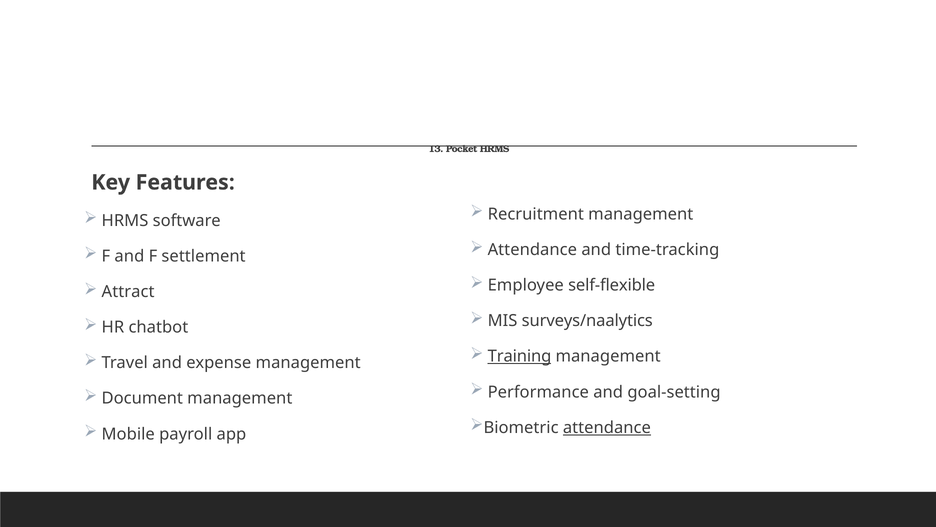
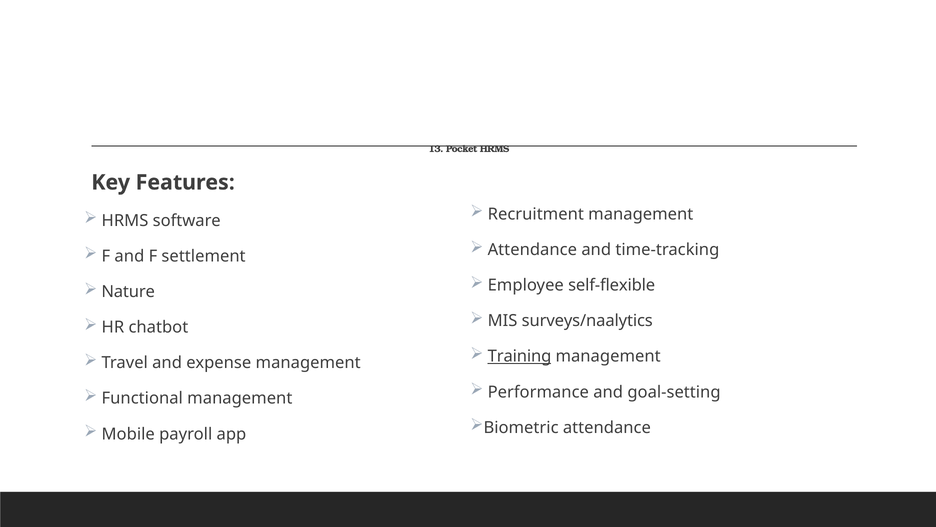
Attract: Attract -> Nature
Document: Document -> Functional
attendance at (607, 427) underline: present -> none
